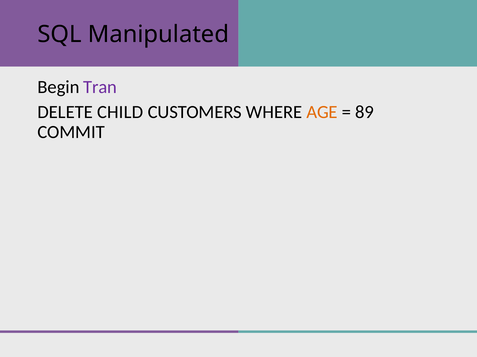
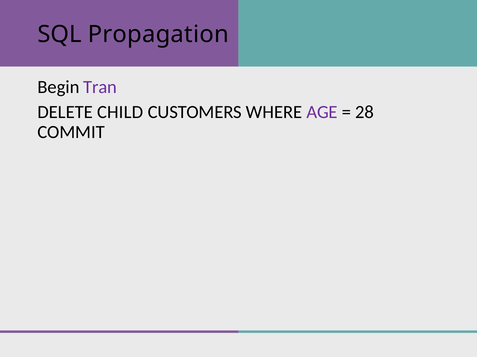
Manipulated: Manipulated -> Propagation
AGE colour: orange -> purple
89: 89 -> 28
